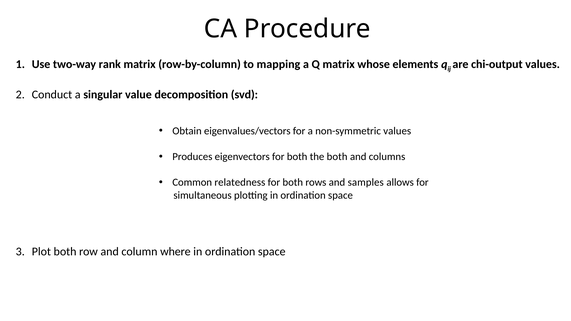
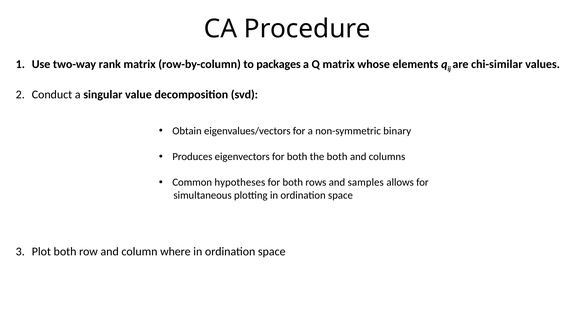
mapping: mapping -> packages
chi-output: chi-output -> chi-similar
non-symmetric values: values -> binary
relatedness: relatedness -> hypotheses
